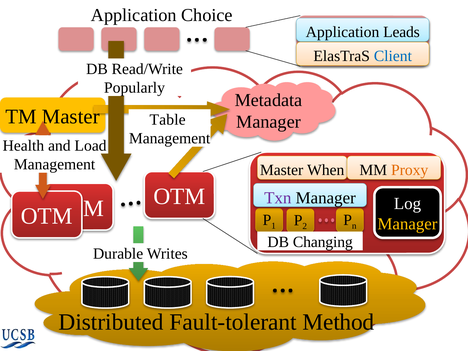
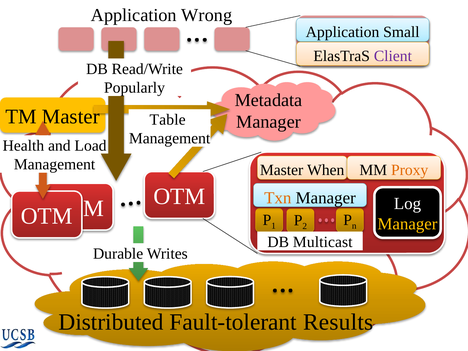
Choice: Choice -> Wrong
Leads: Leads -> Small
Client colour: blue -> purple
Txn colour: purple -> orange
Changing: Changing -> Multicast
Method: Method -> Results
